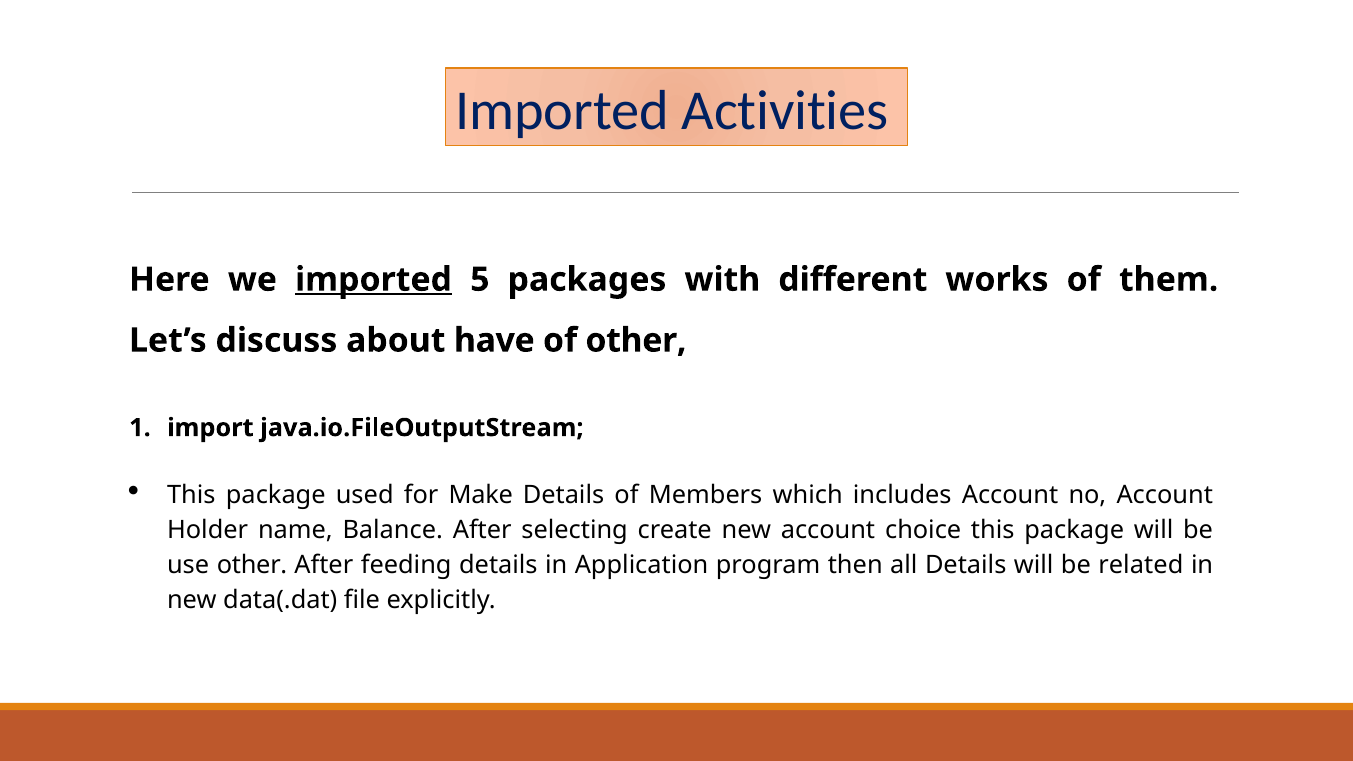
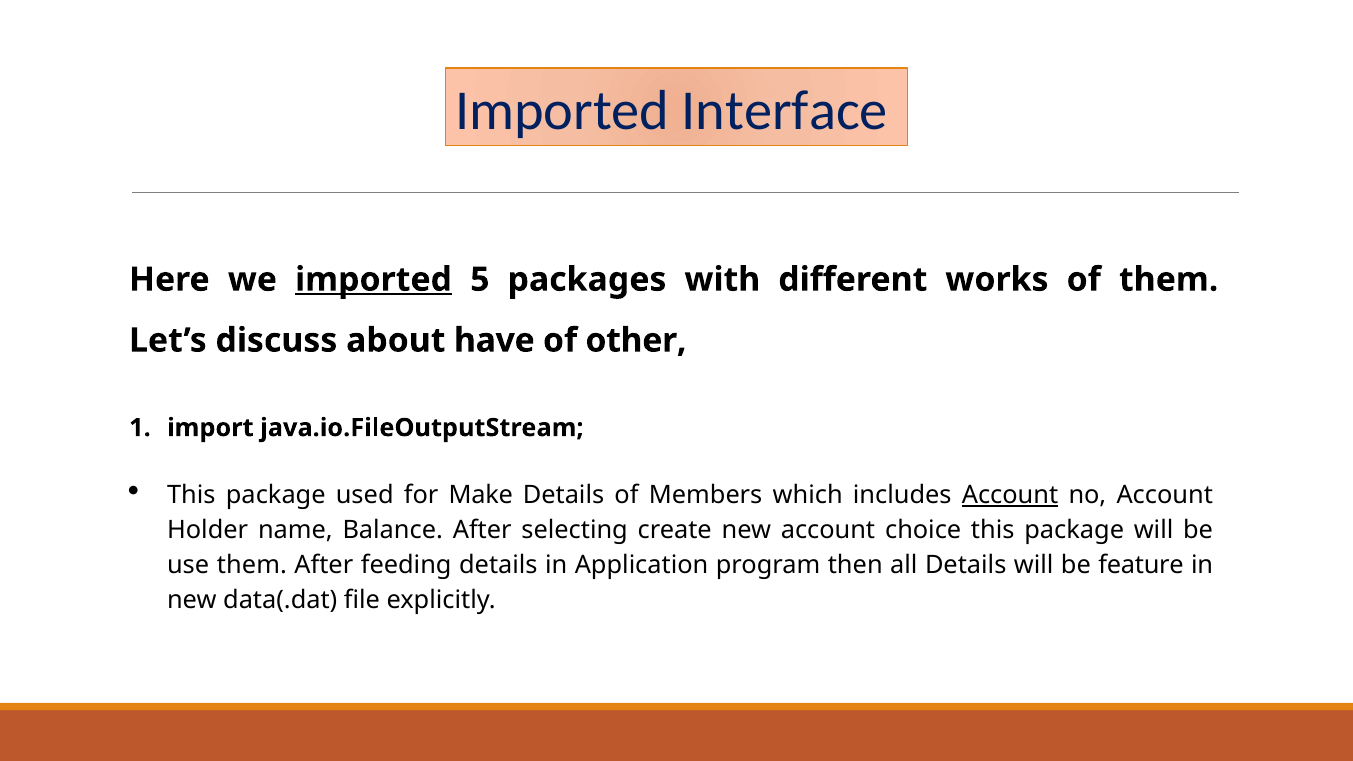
Activities: Activities -> Interface
Account at (1010, 495) underline: none -> present
use other: other -> them
related: related -> feature
